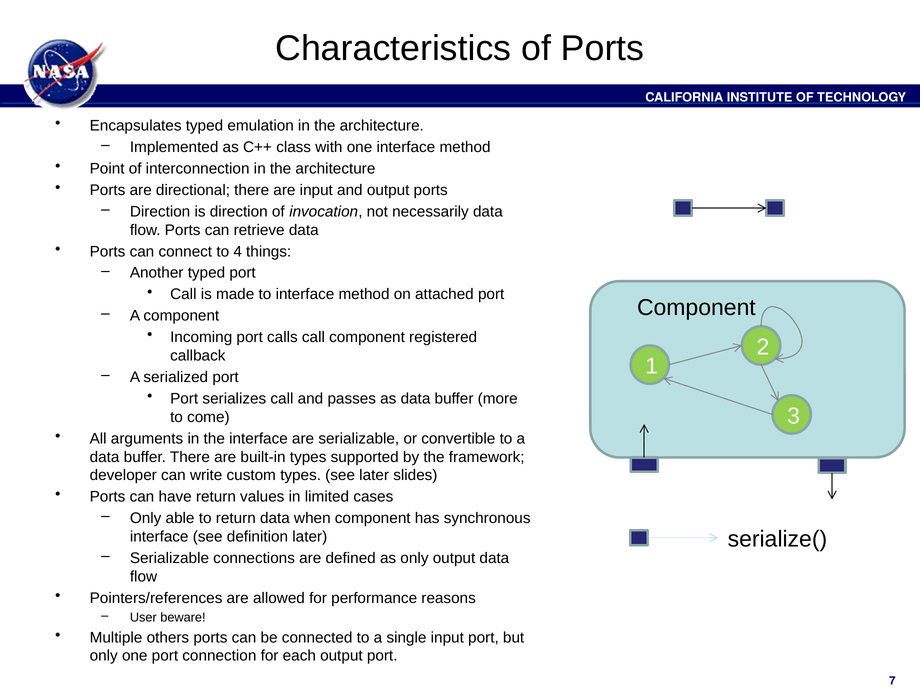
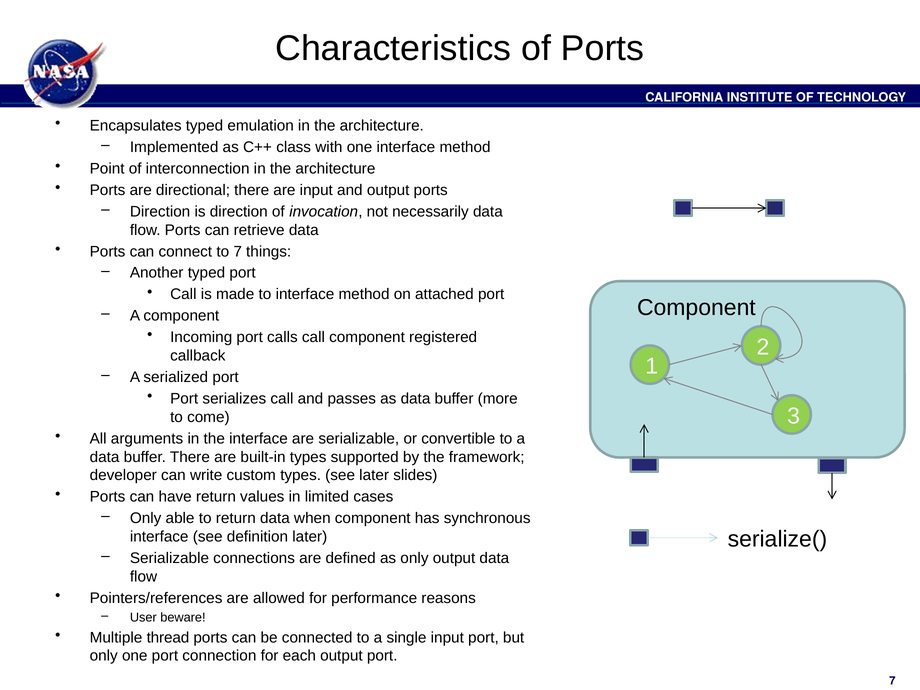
to 4: 4 -> 7
others: others -> thread
